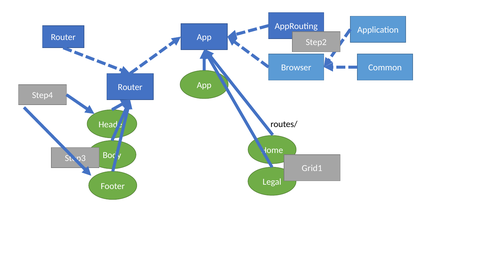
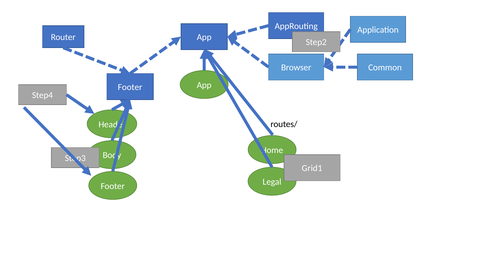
Router at (130, 87): Router -> Footer
